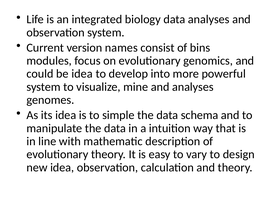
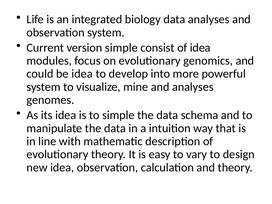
version names: names -> simple
of bins: bins -> idea
